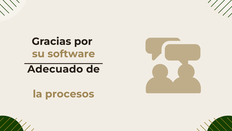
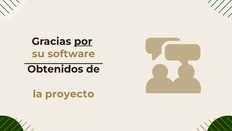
por underline: none -> present
Adecuado: Adecuado -> Obtenidos
procesos: procesos -> proyecto
